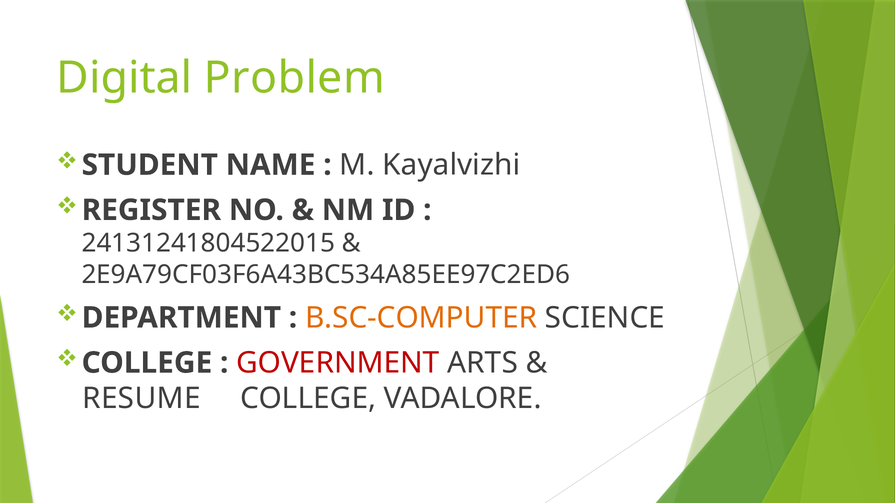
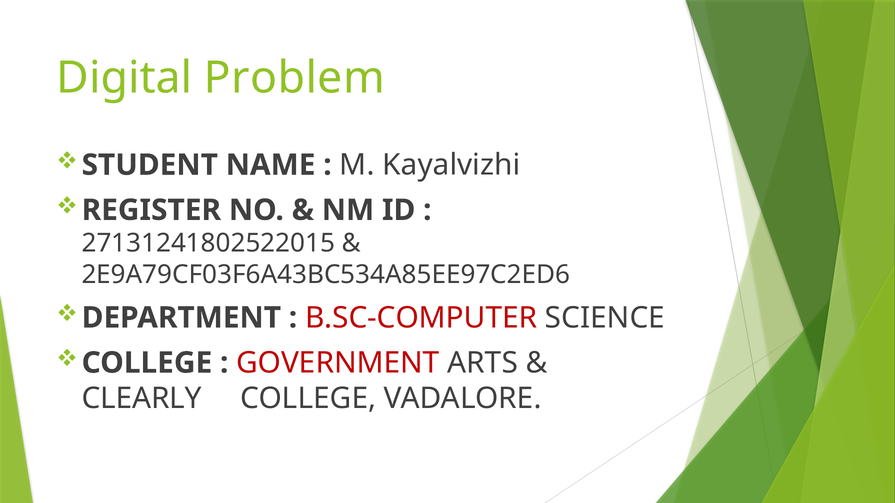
24131241804522015: 24131241804522015 -> 27131241802522015
B.SC-COMPUTER colour: orange -> red
RESUME: RESUME -> CLEARLY
